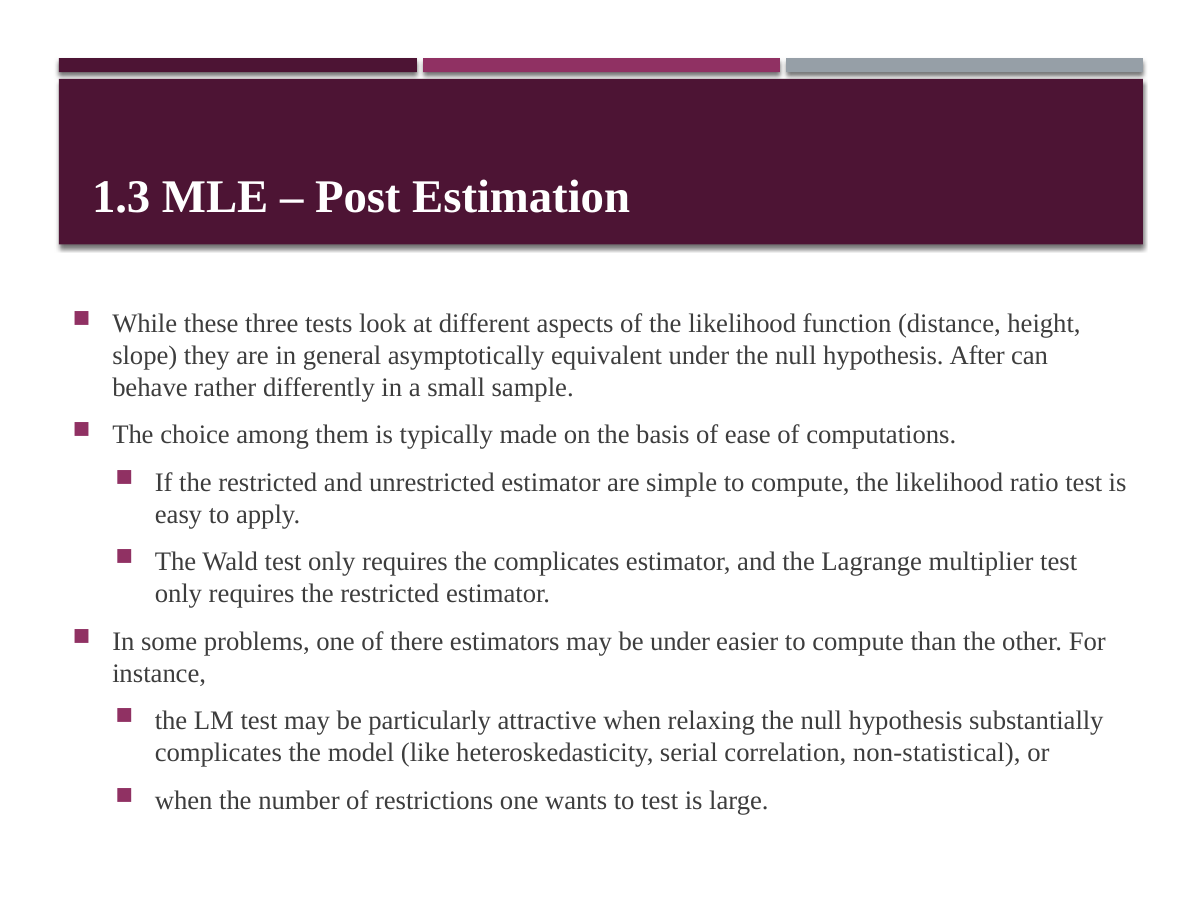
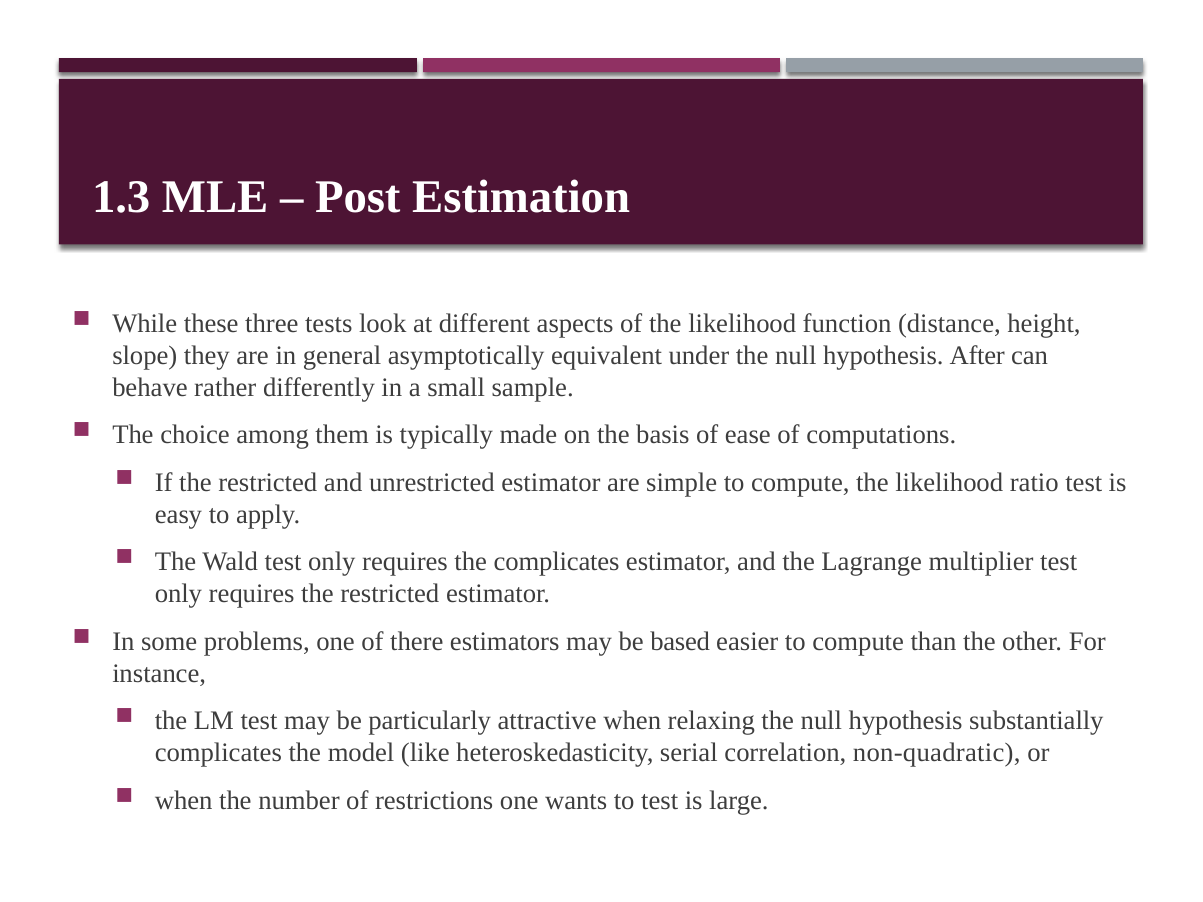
be under: under -> based
non-statistical: non-statistical -> non-quadratic
